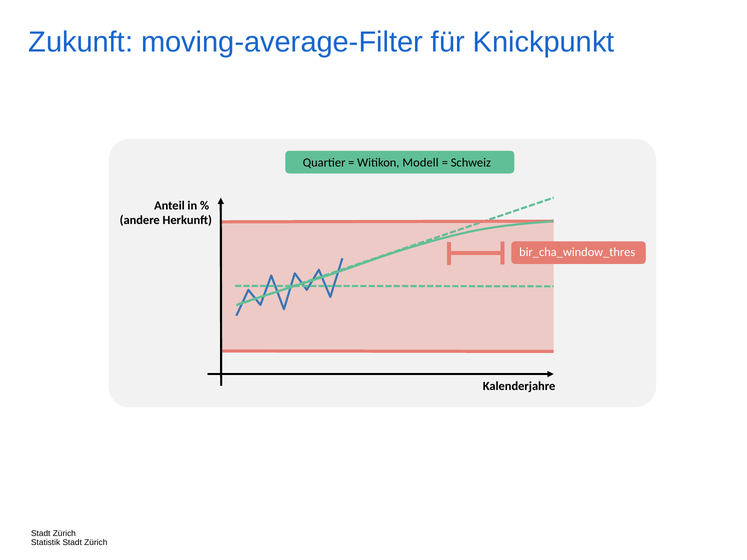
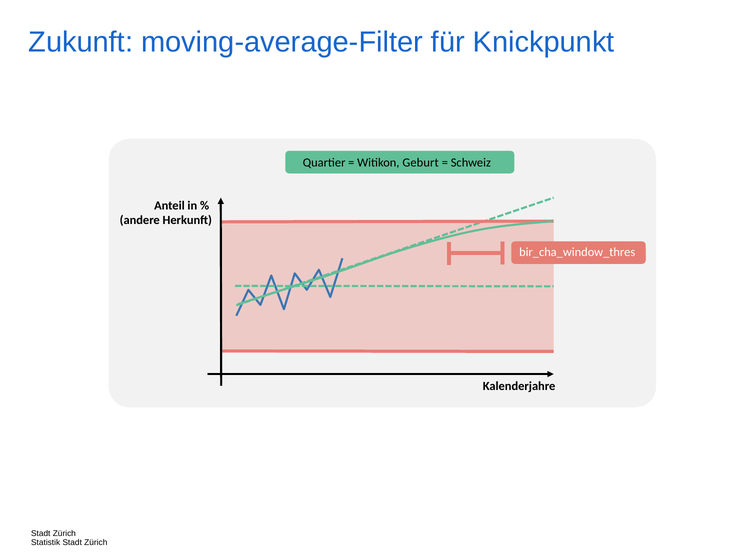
Modell: Modell -> Geburt
